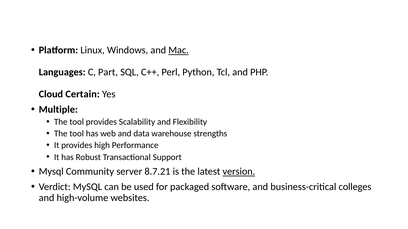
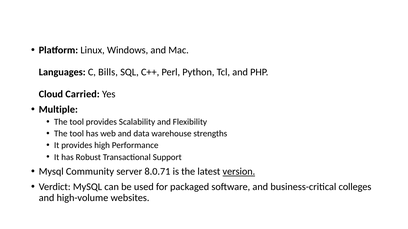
Mac underline: present -> none
Part: Part -> Bills
Certain: Certain -> Carried
8.7.21: 8.7.21 -> 8.0.71
